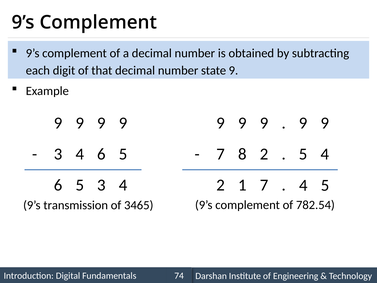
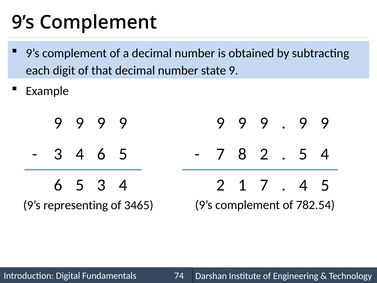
transmission: transmission -> representing
